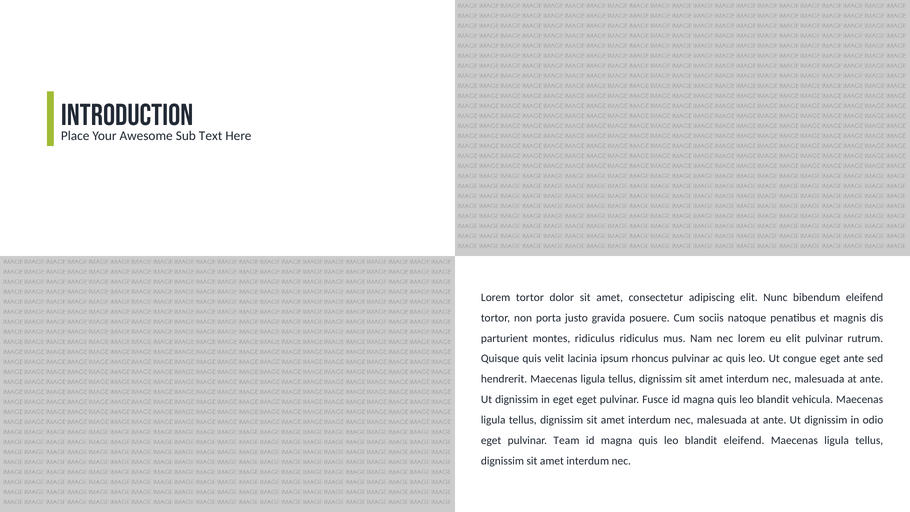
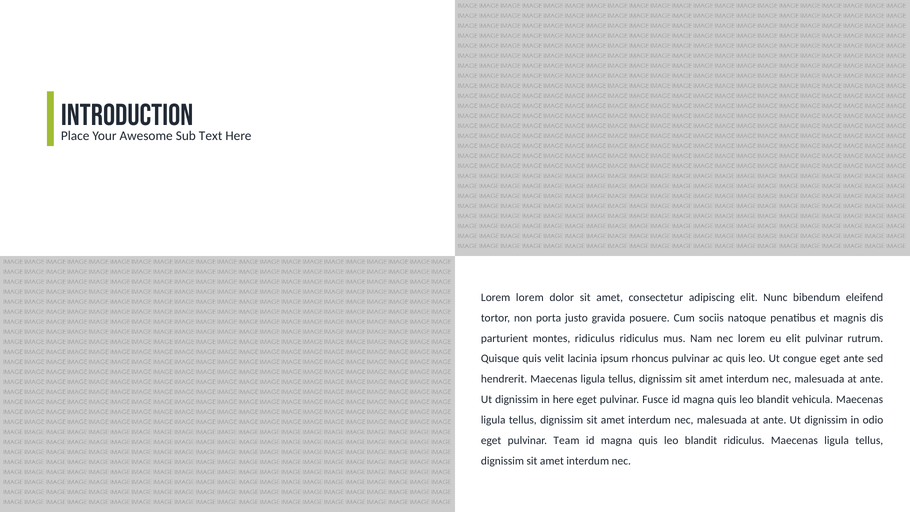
Lorem tortor: tortor -> lorem
in eget: eget -> here
blandit eleifend: eleifend -> ridiculus
